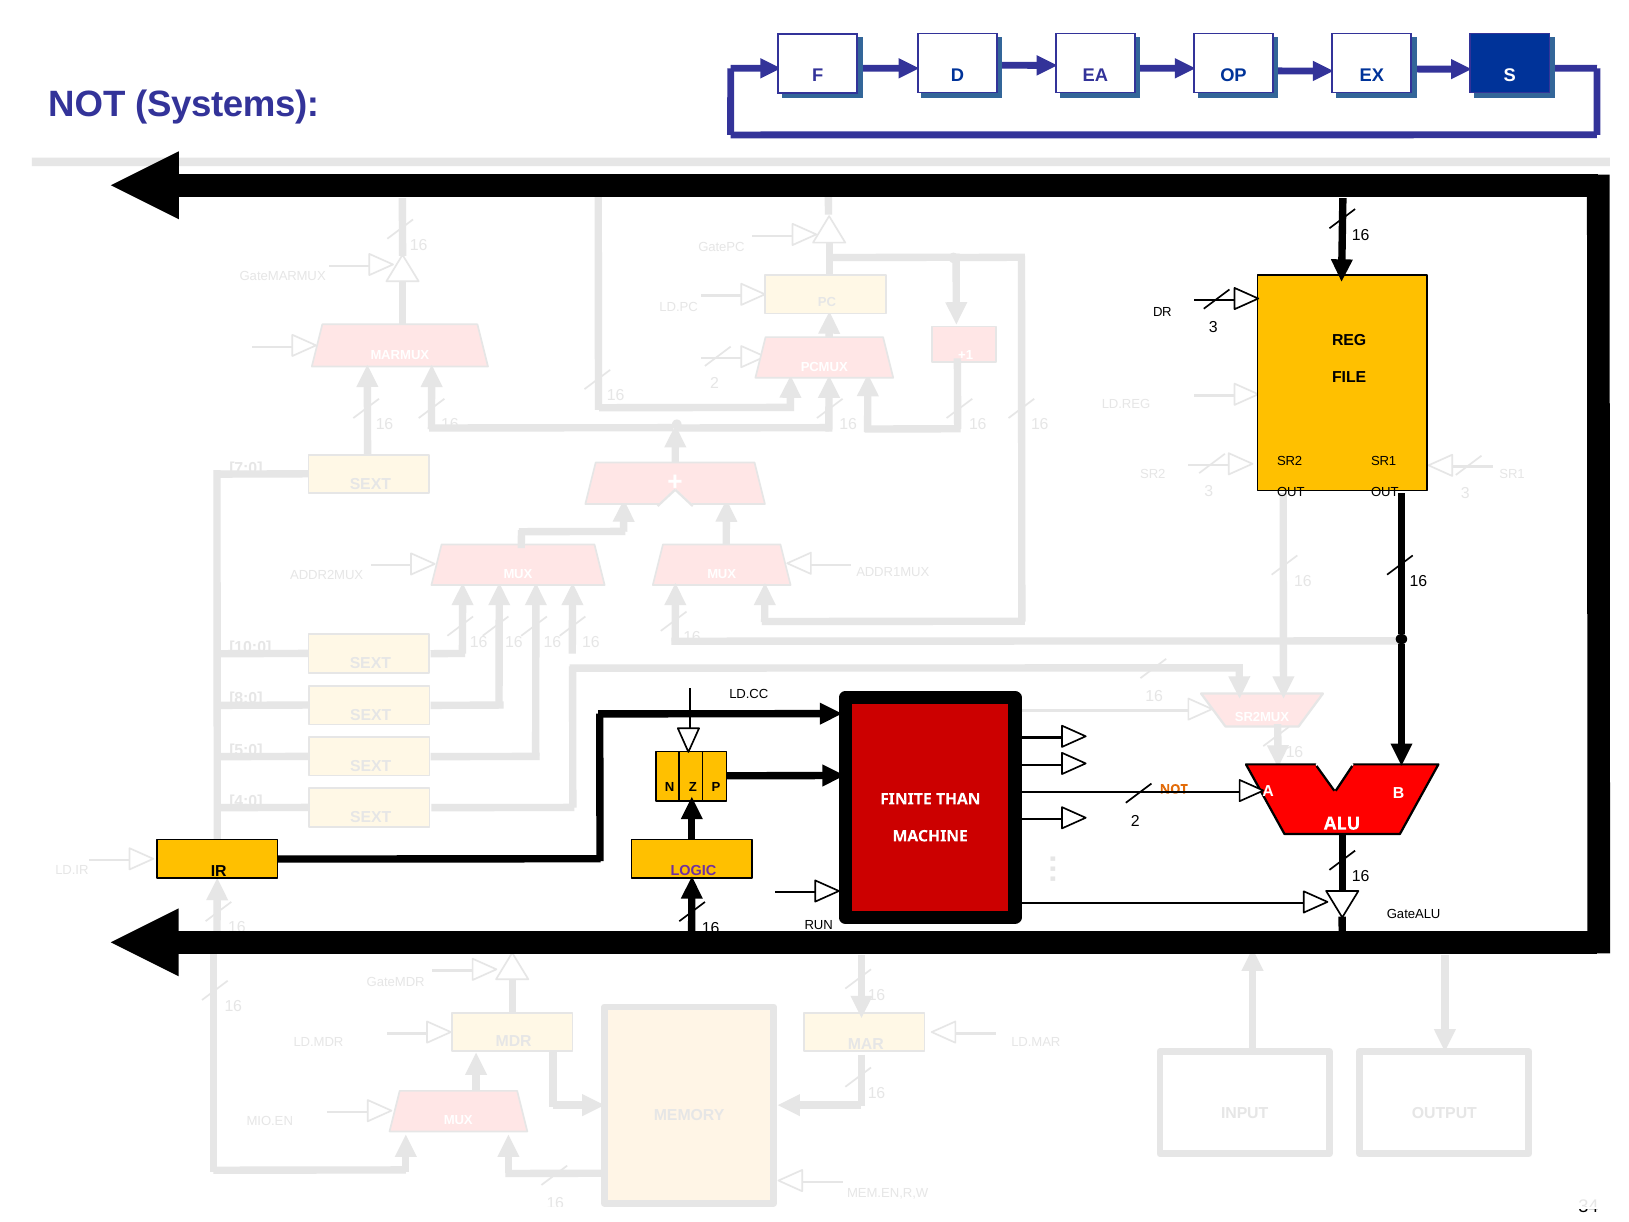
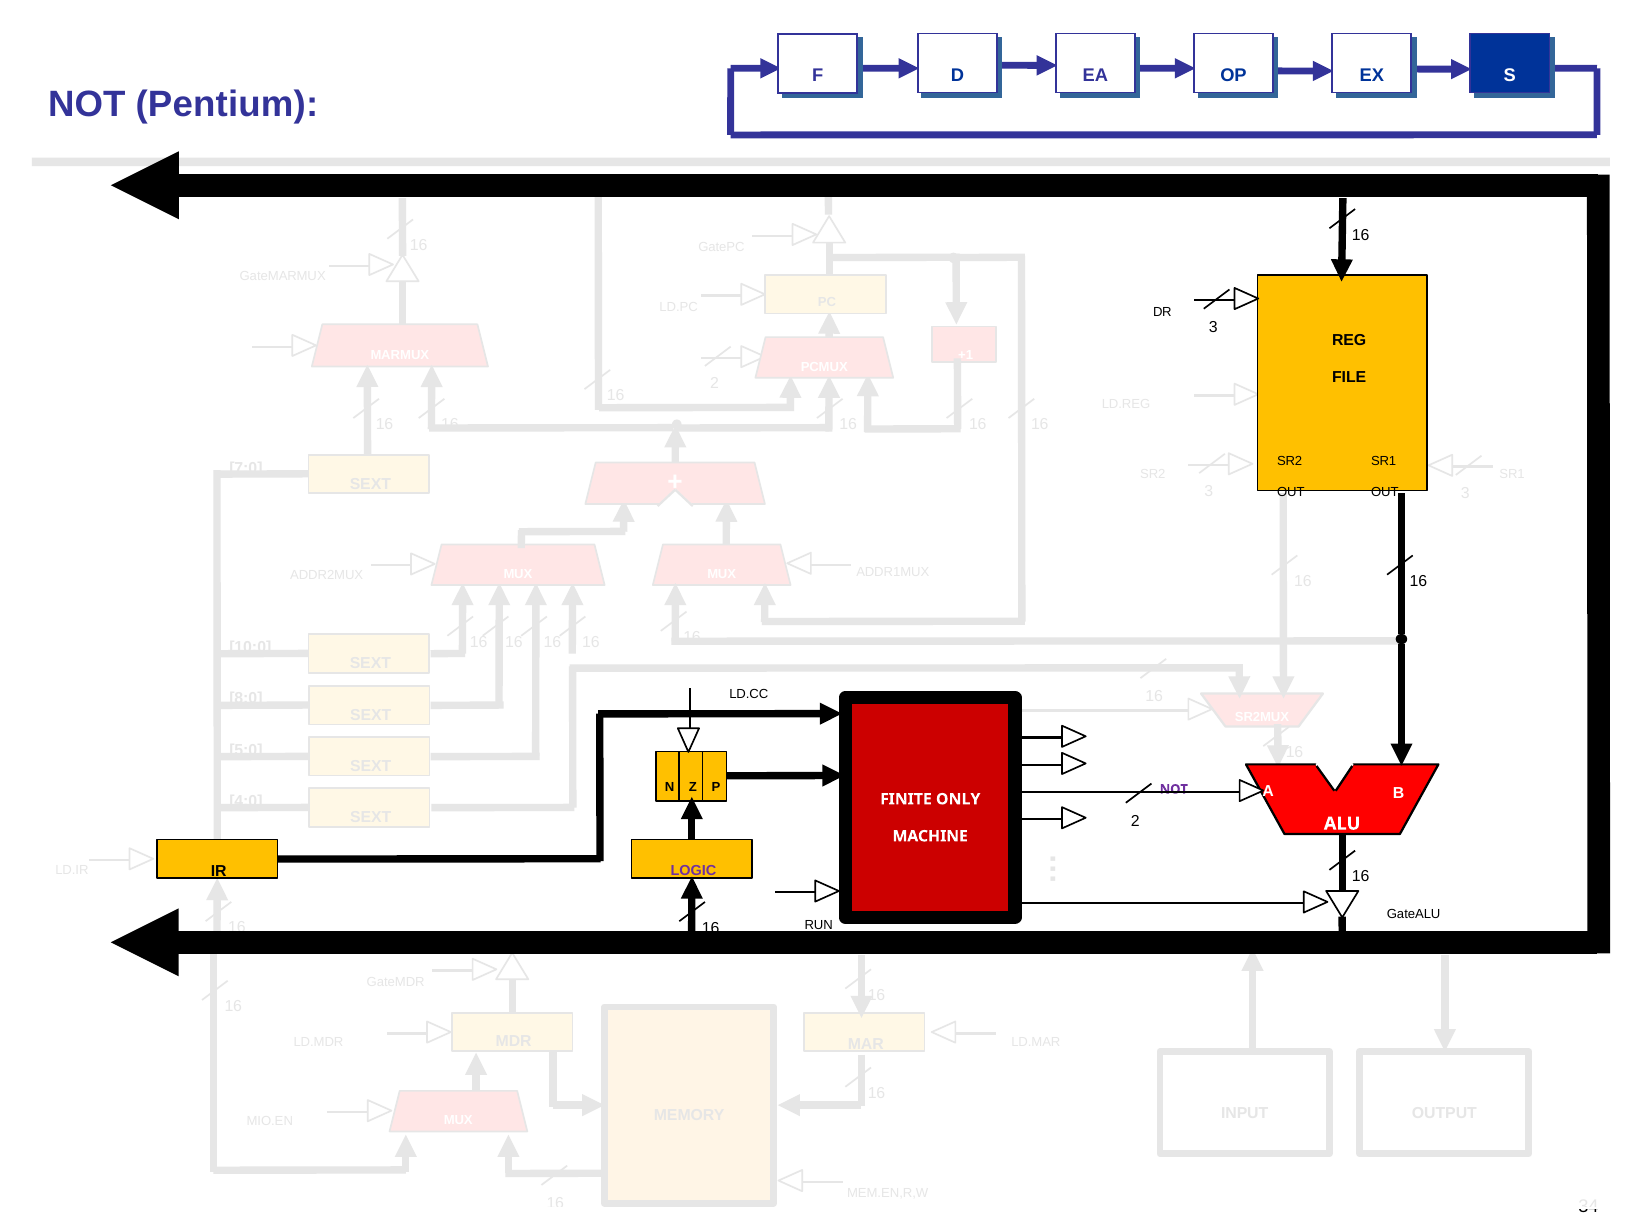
Systems: Systems -> Pentium
NOT at (1174, 789) colour: orange -> purple
THAN: THAN -> ONLY
